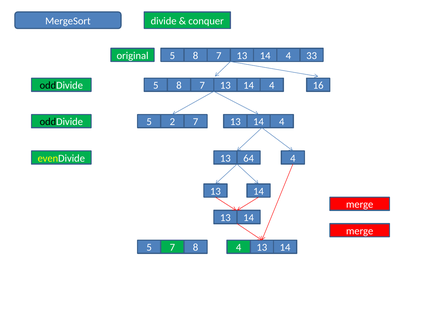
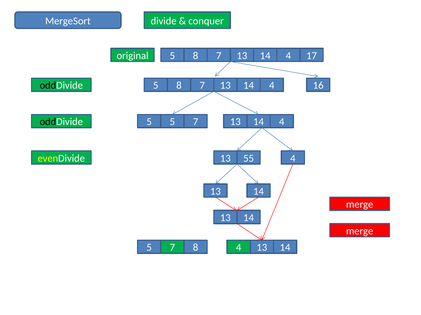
33: 33 -> 17
5 2: 2 -> 5
64: 64 -> 55
